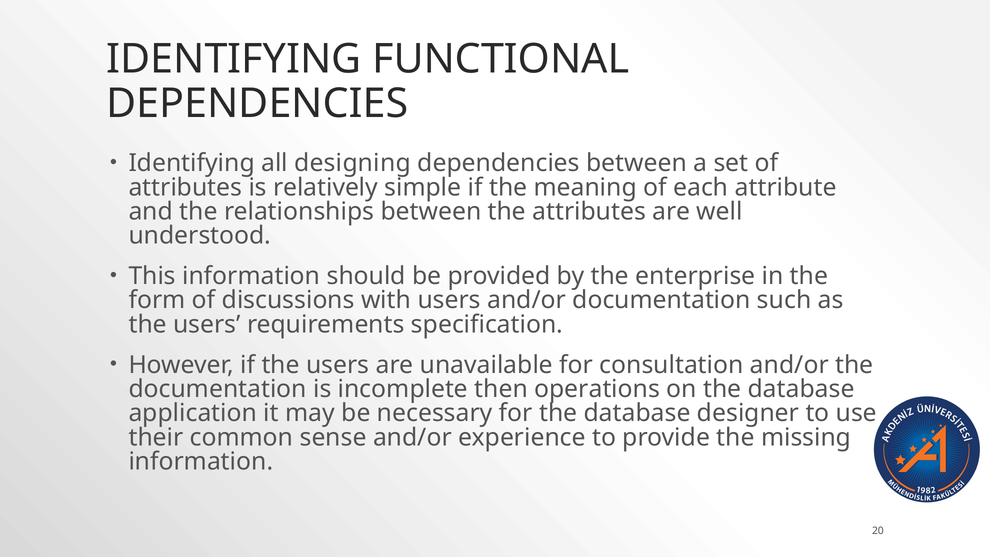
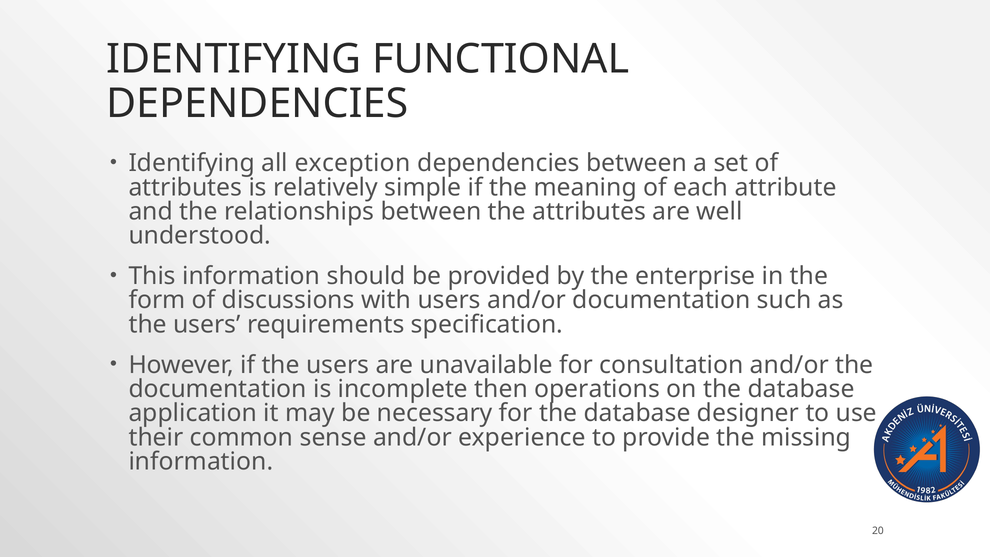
designing: designing -> exception
